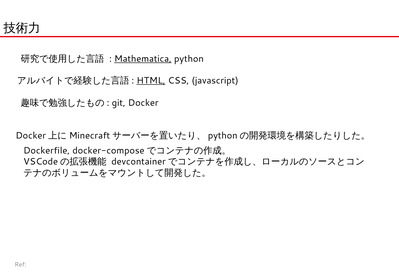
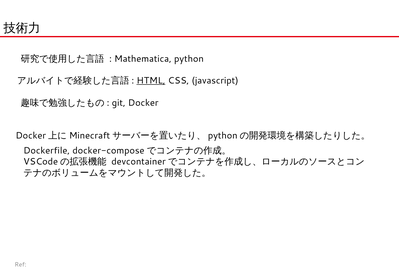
Mathematica underline: present -> none
